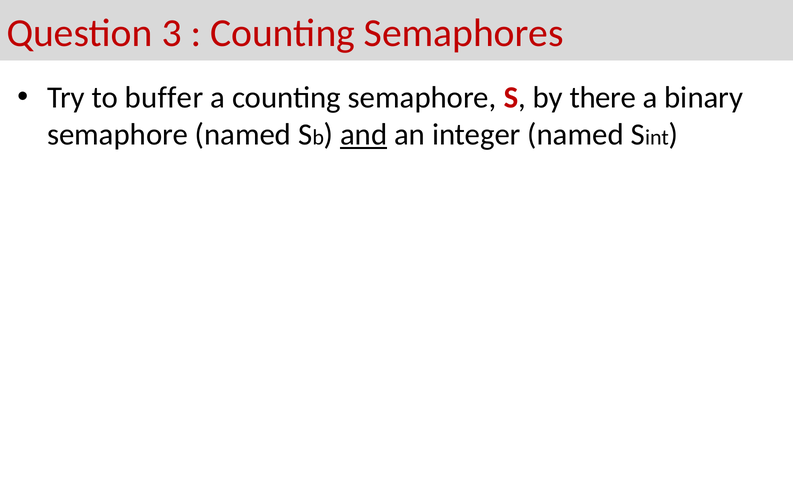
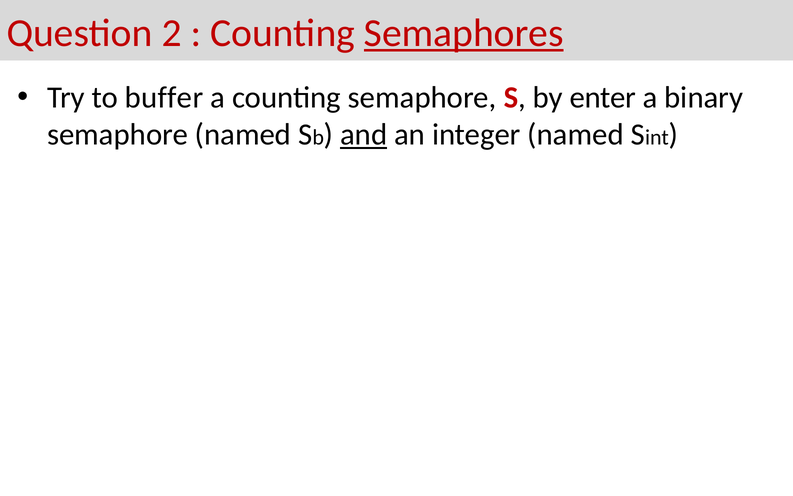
3: 3 -> 2
Semaphores underline: none -> present
there: there -> enter
